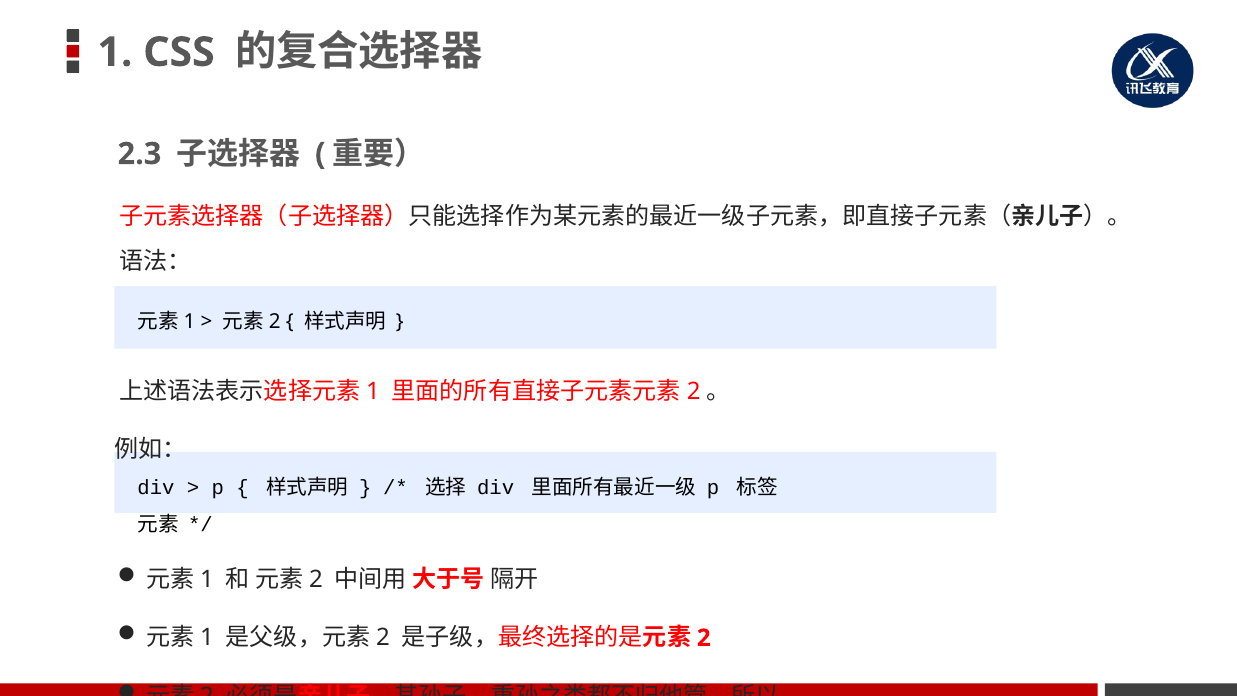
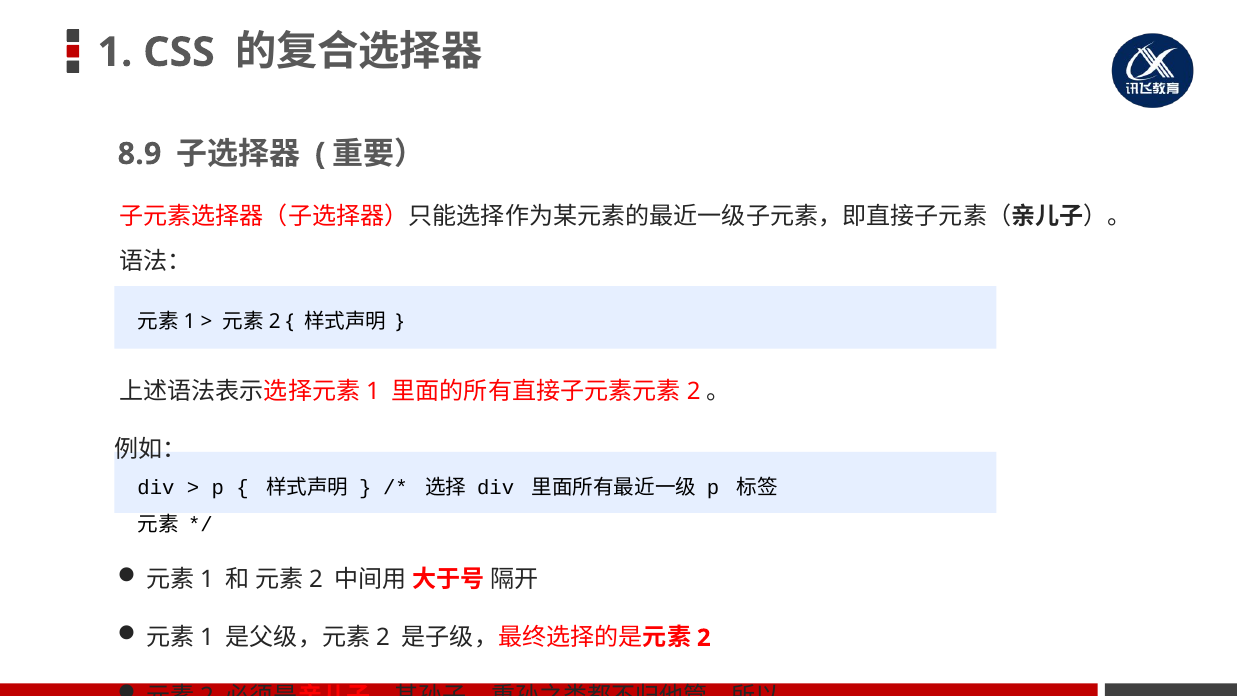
2.3: 2.3 -> 8.9
